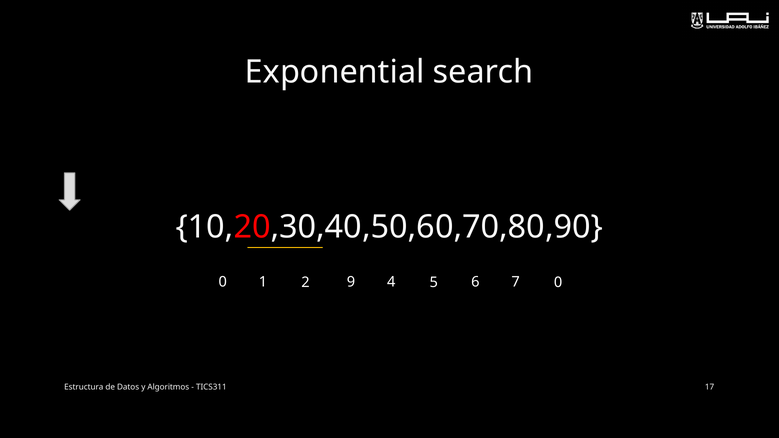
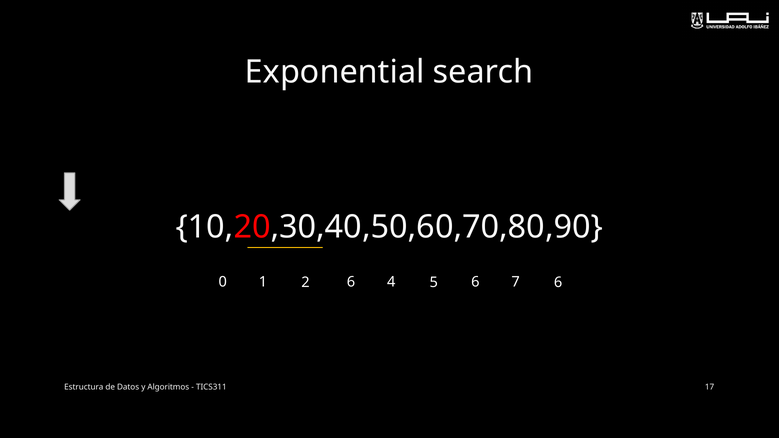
2 9: 9 -> 6
7 0: 0 -> 6
